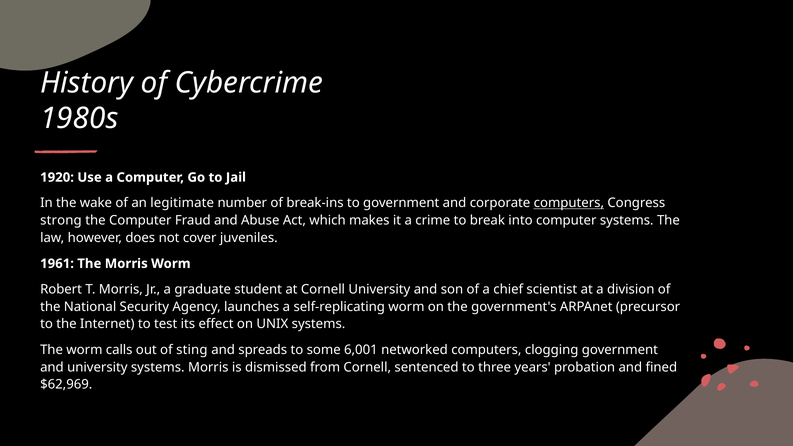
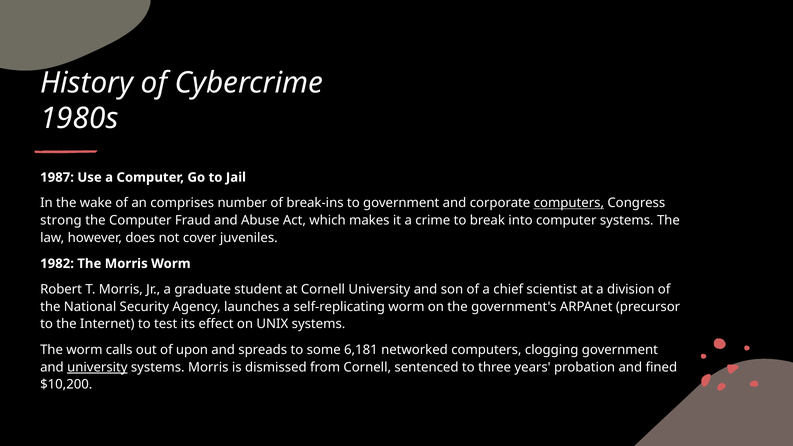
1920: 1920 -> 1987
legitimate: legitimate -> comprises
1961: 1961 -> 1982
sting: sting -> upon
6,001: 6,001 -> 6,181
university at (97, 367) underline: none -> present
$62,969: $62,969 -> $10,200
